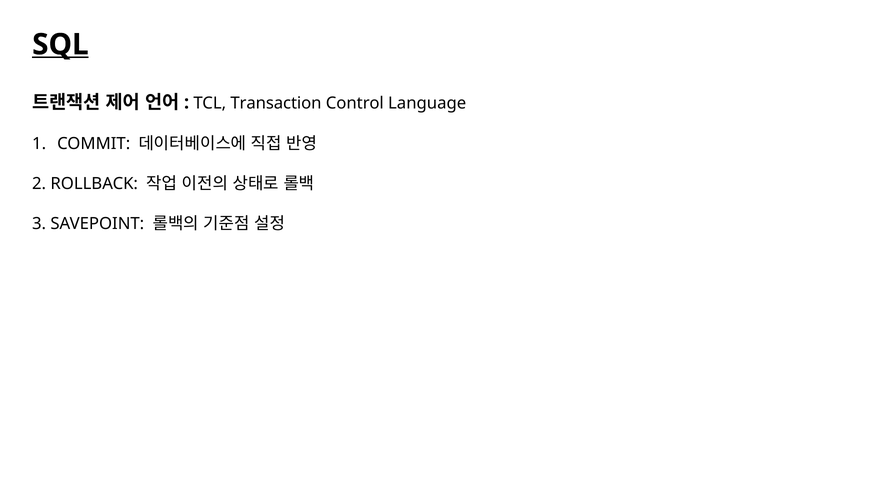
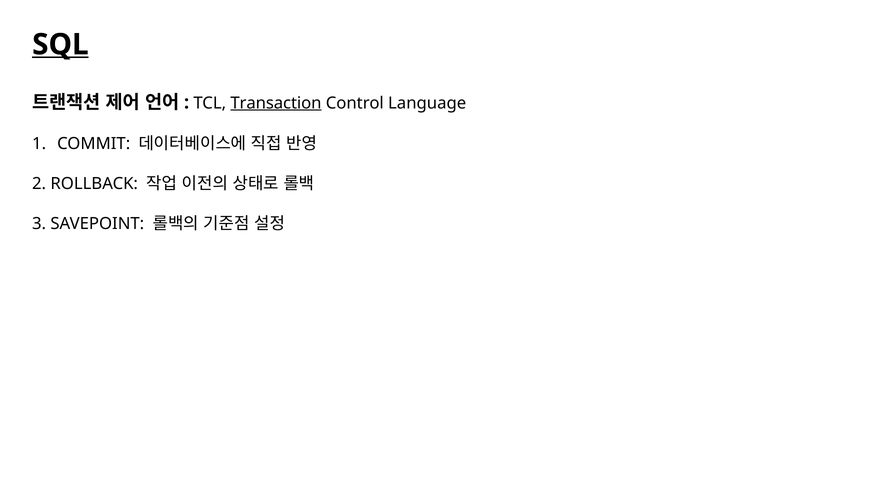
Transaction underline: none -> present
